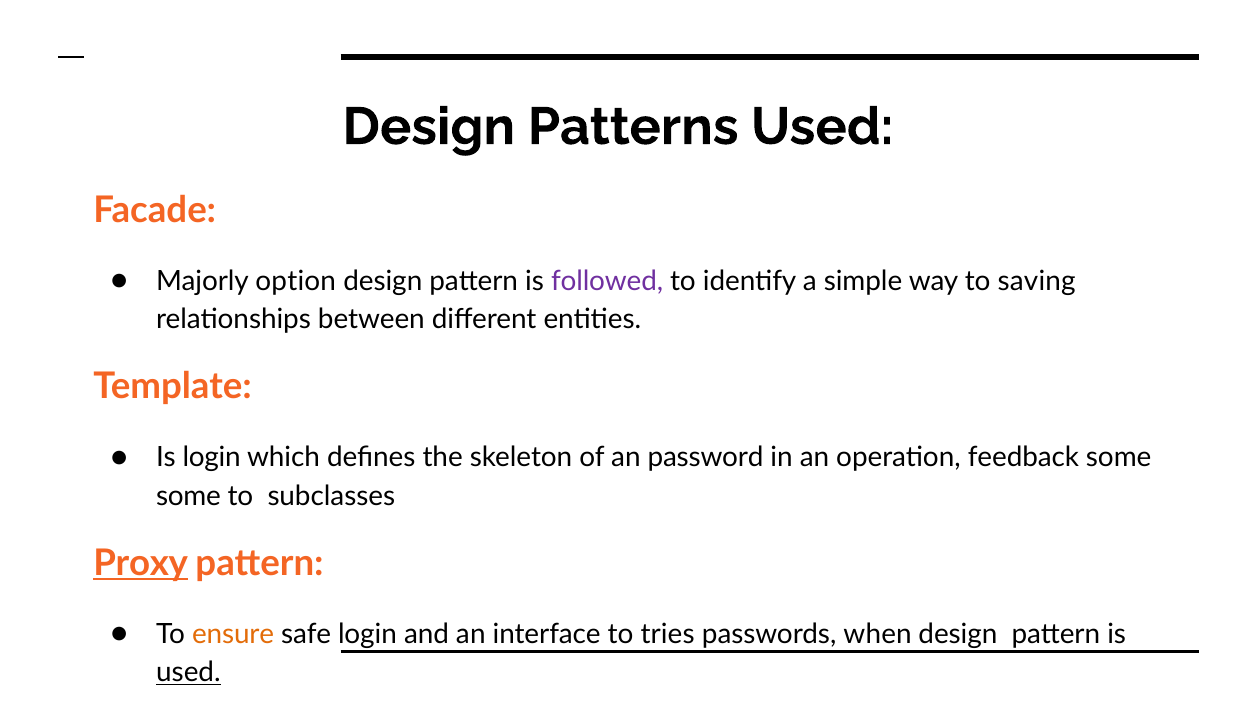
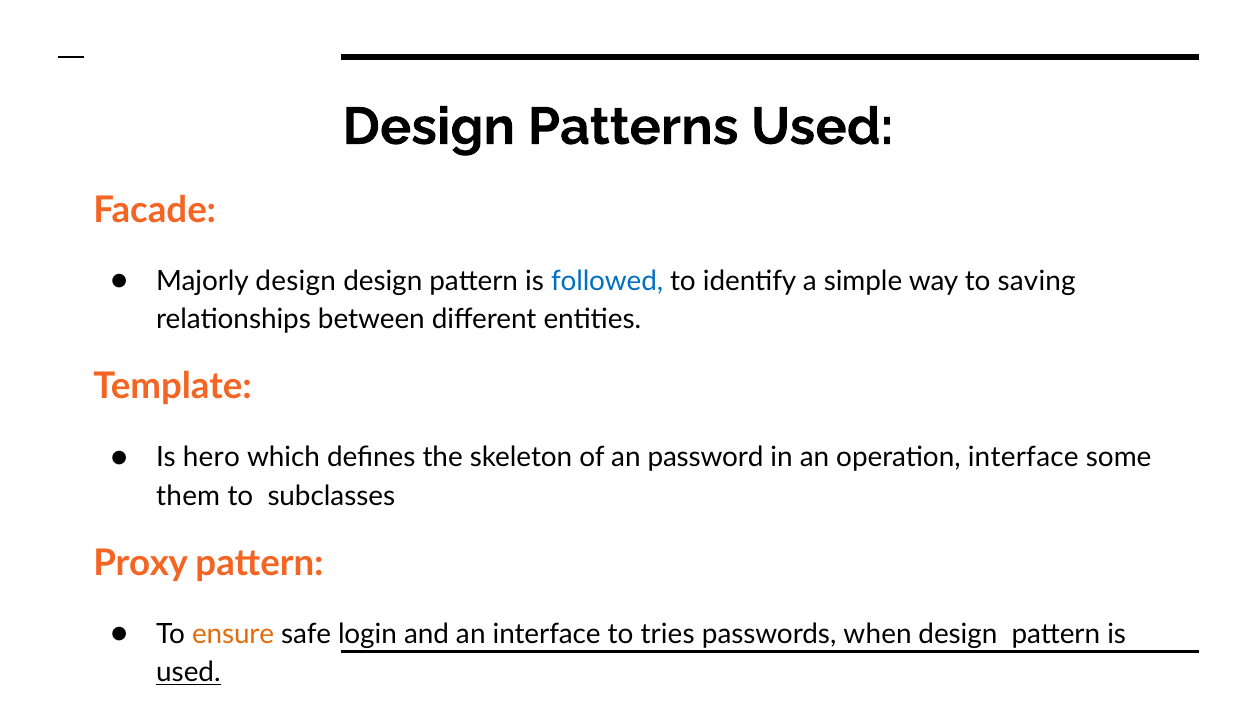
Majorly option: option -> design
followed colour: purple -> blue
Is login: login -> hero
operation feedback: feedback -> interface
some at (188, 496): some -> them
Proxy underline: present -> none
